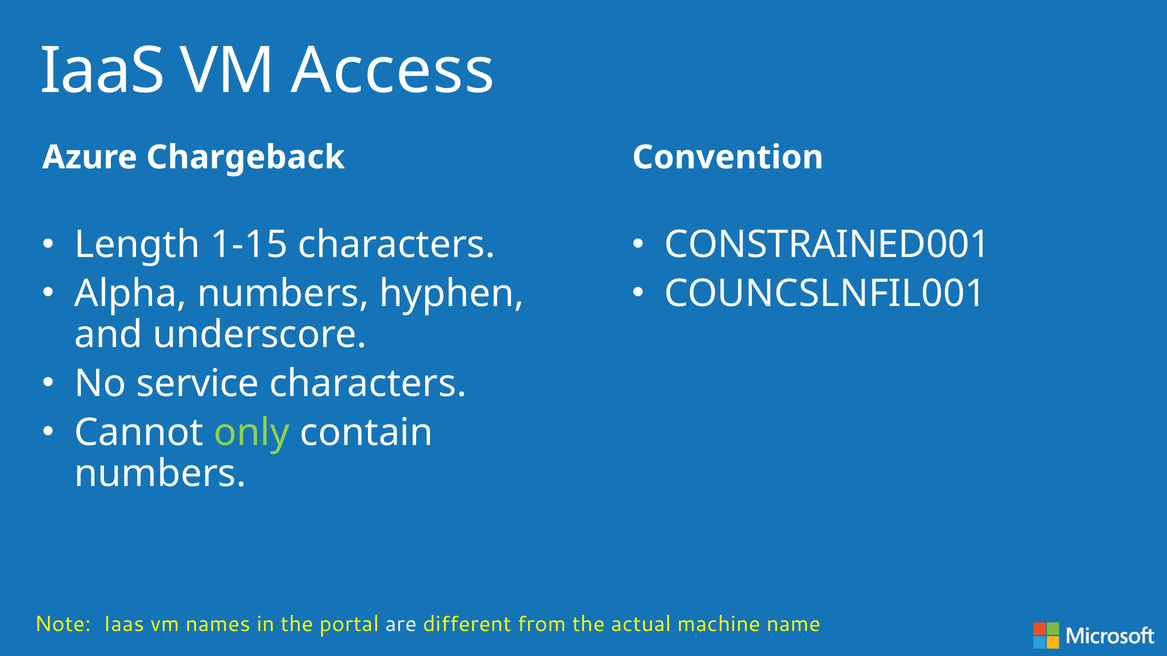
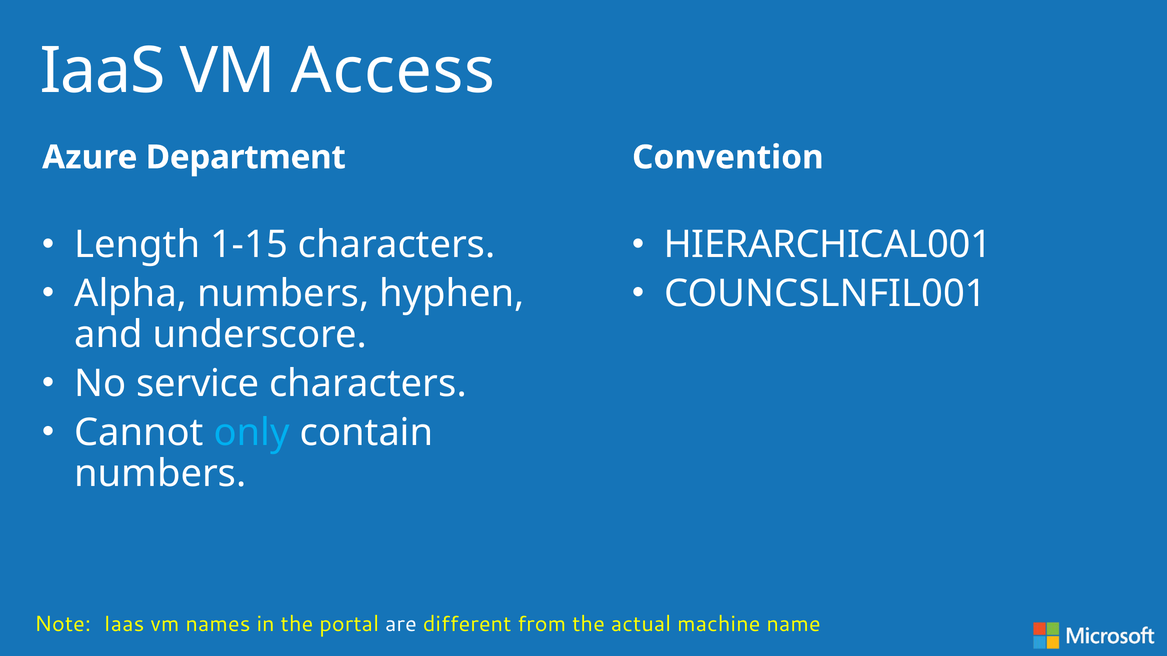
Chargeback: Chargeback -> Department
CONSTRAINED001: CONSTRAINED001 -> HIERARCHICAL001
only colour: light green -> light blue
